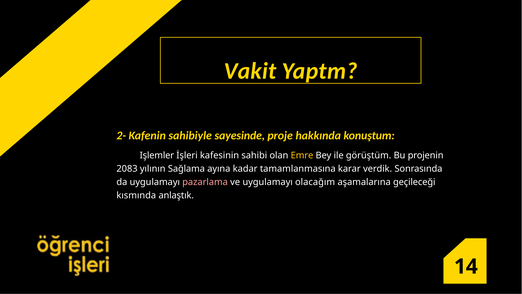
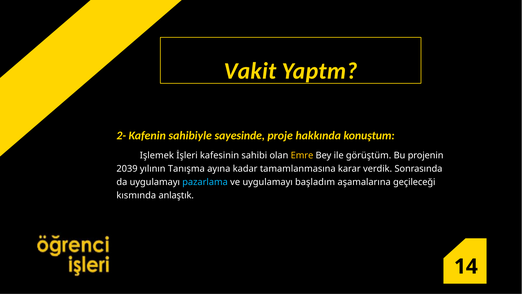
Işlemler: Işlemler -> Işlemek
2083: 2083 -> 2039
Sağlama: Sağlama -> Tanışma
pazarlama colour: pink -> light blue
olacağım: olacağım -> başladım
